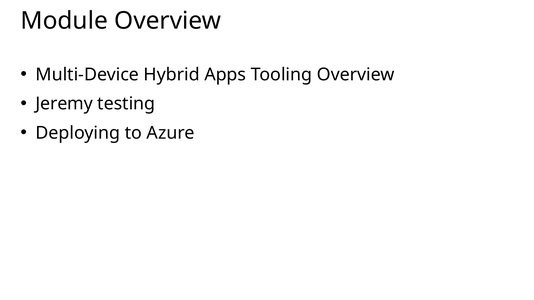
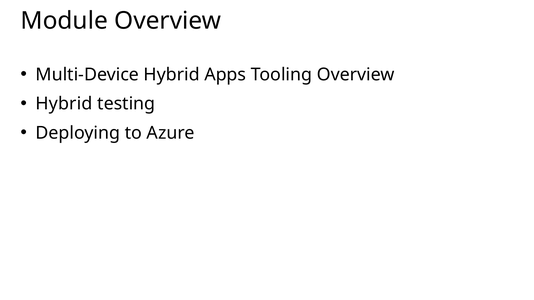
Jeremy at (64, 104): Jeremy -> Hybrid
